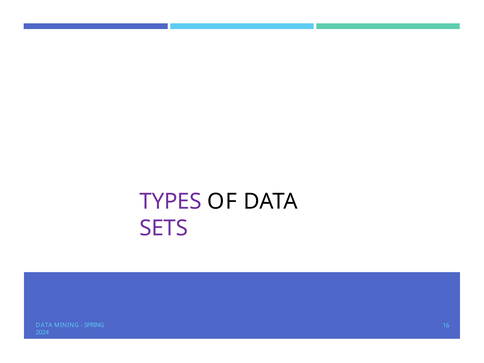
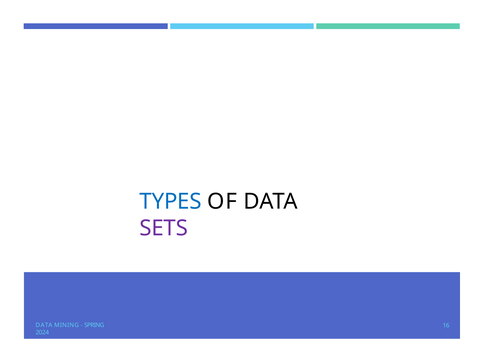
TYPES colour: purple -> blue
